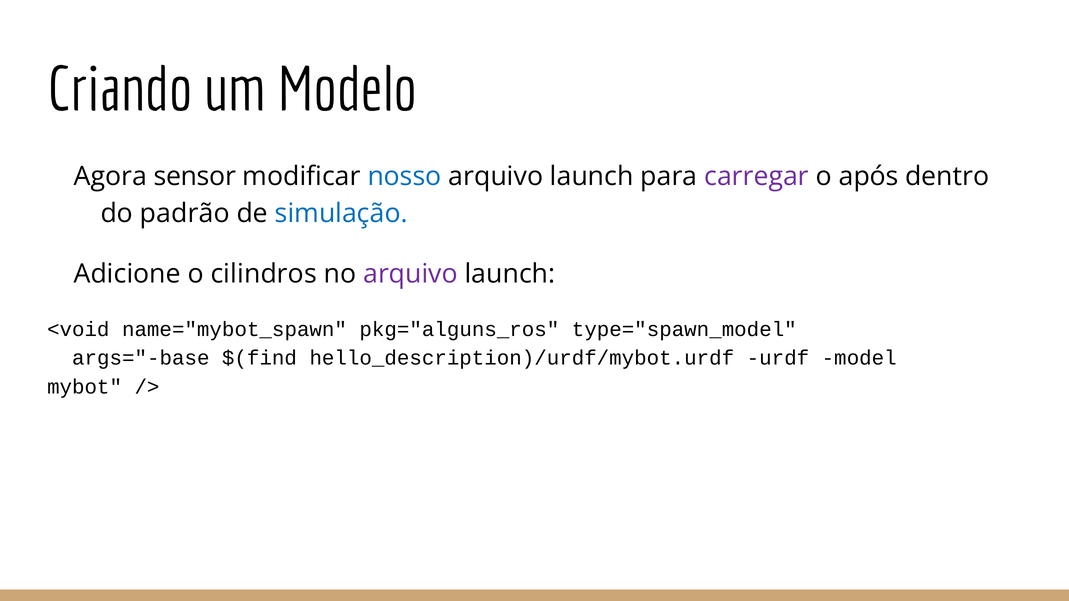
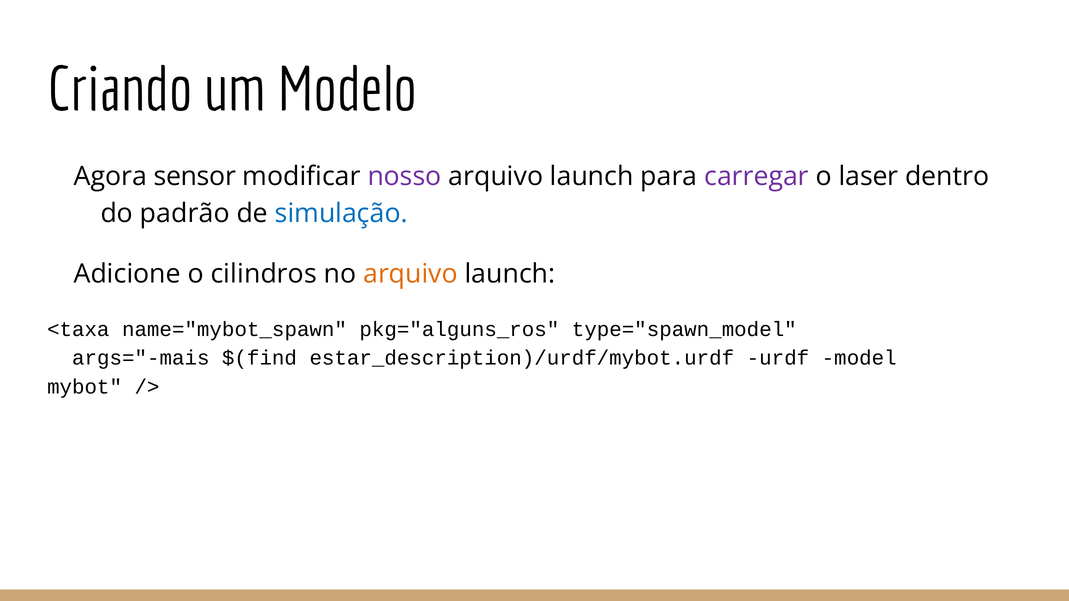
nosso colour: blue -> purple
após: após -> laser
arquivo at (410, 274) colour: purple -> orange
<void: <void -> <taxa
args="-base: args="-base -> args="-mais
hello_description)/urdf/mybot.urdf: hello_description)/urdf/mybot.urdf -> estar_description)/urdf/mybot.urdf
